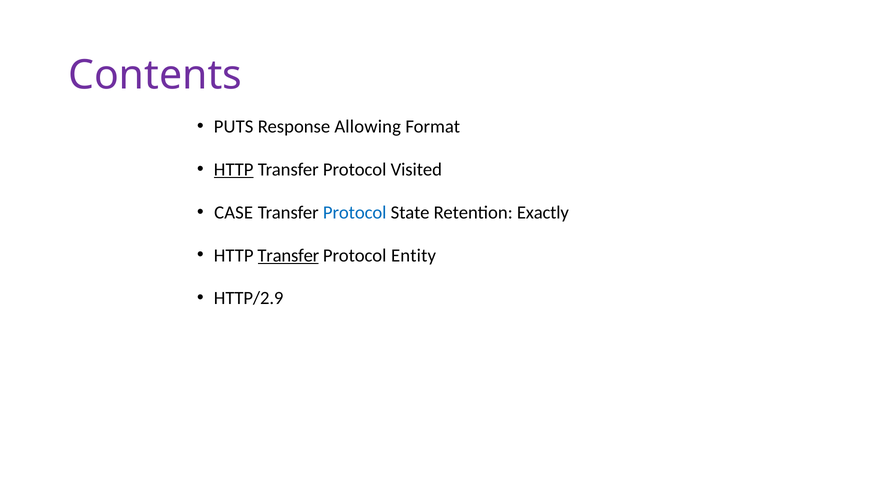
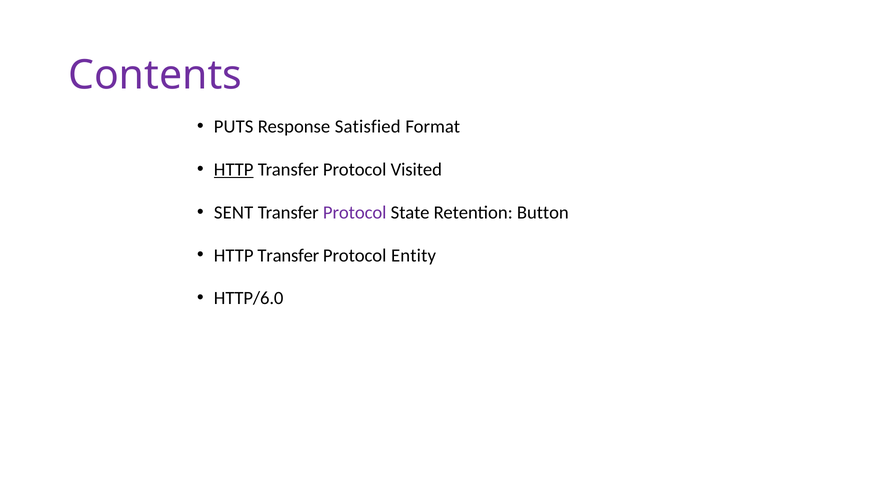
Allowing: Allowing -> Satisfied
CASE: CASE -> SENT
Protocol at (355, 213) colour: blue -> purple
Exactly: Exactly -> Button
Transfer at (288, 256) underline: present -> none
HTTP/2.9: HTTP/2.9 -> HTTP/6.0
